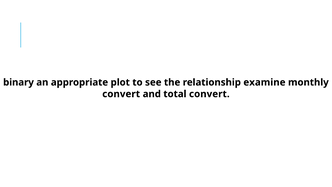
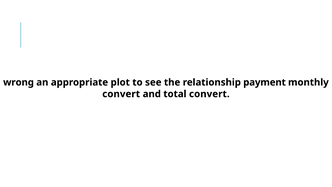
binary: binary -> wrong
examine: examine -> payment
